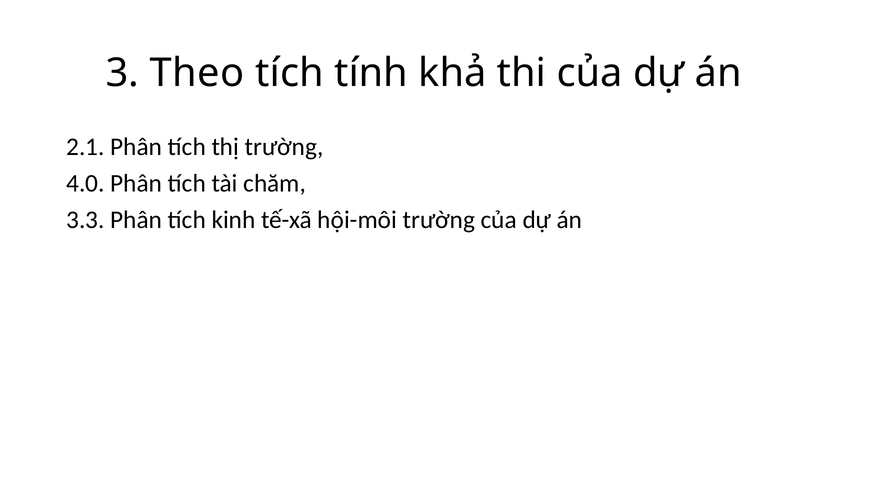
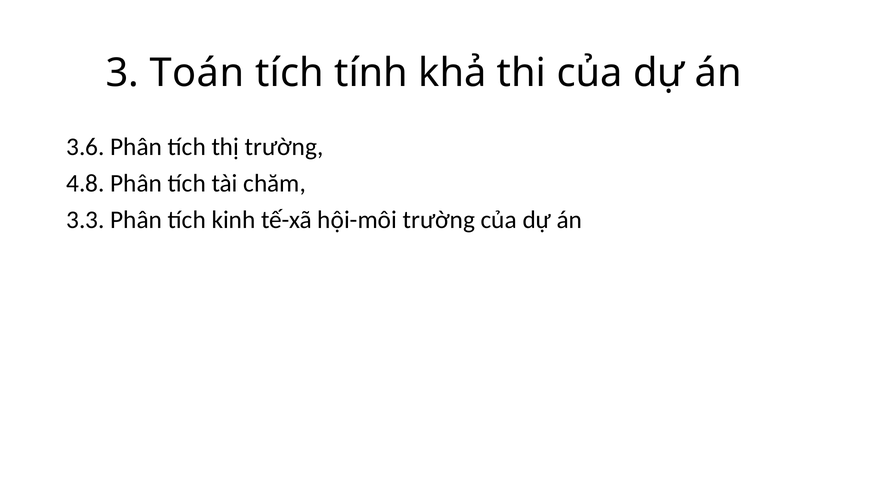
Theo: Theo -> Toán
2.1: 2.1 -> 3.6
4.0: 4.0 -> 4.8
